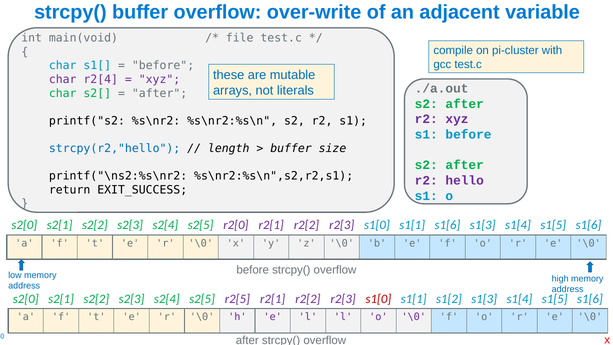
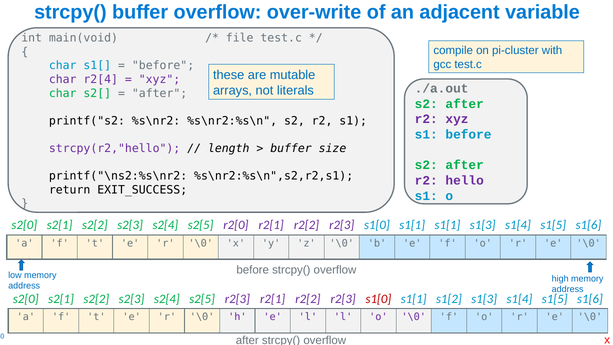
strcpy(r2,"hello colour: blue -> purple
s1[1 s1[6: s1[6 -> s1[1
s2[5 r2[5: r2[5 -> r2[3
